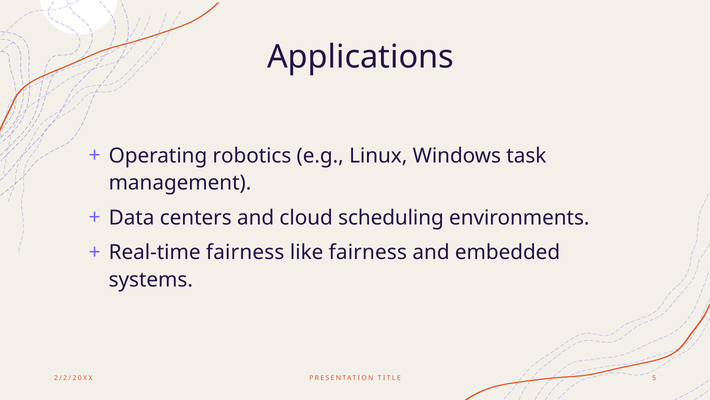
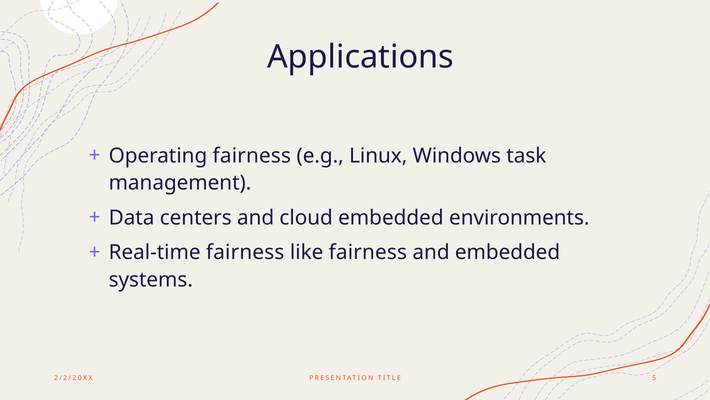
robotics at (252, 155): robotics -> fairness
cloud scheduling: scheduling -> embedded
